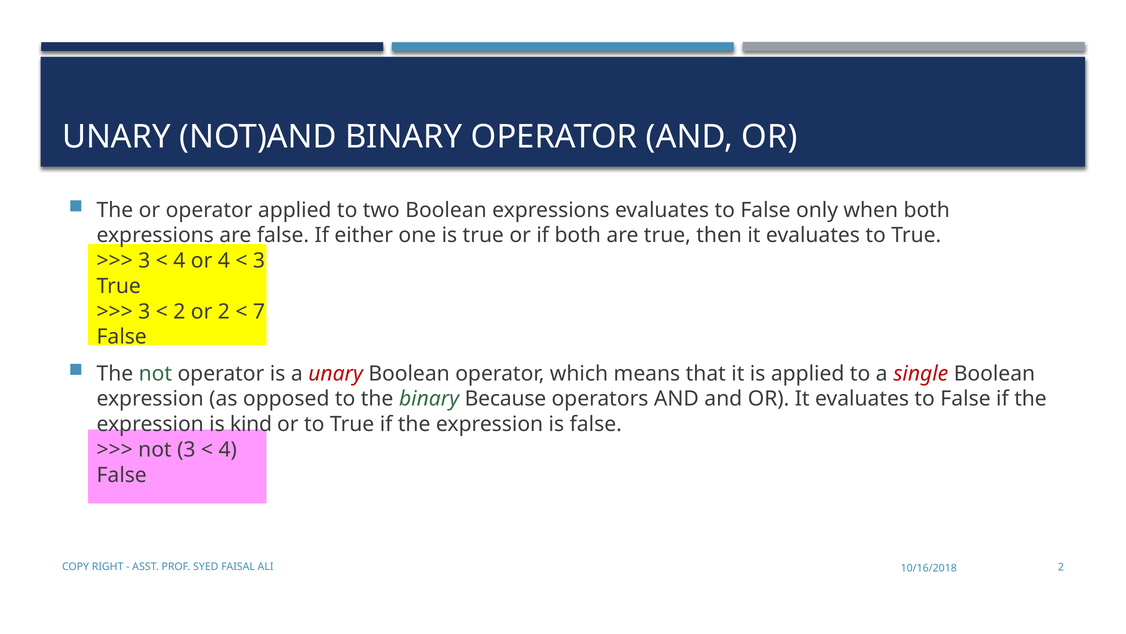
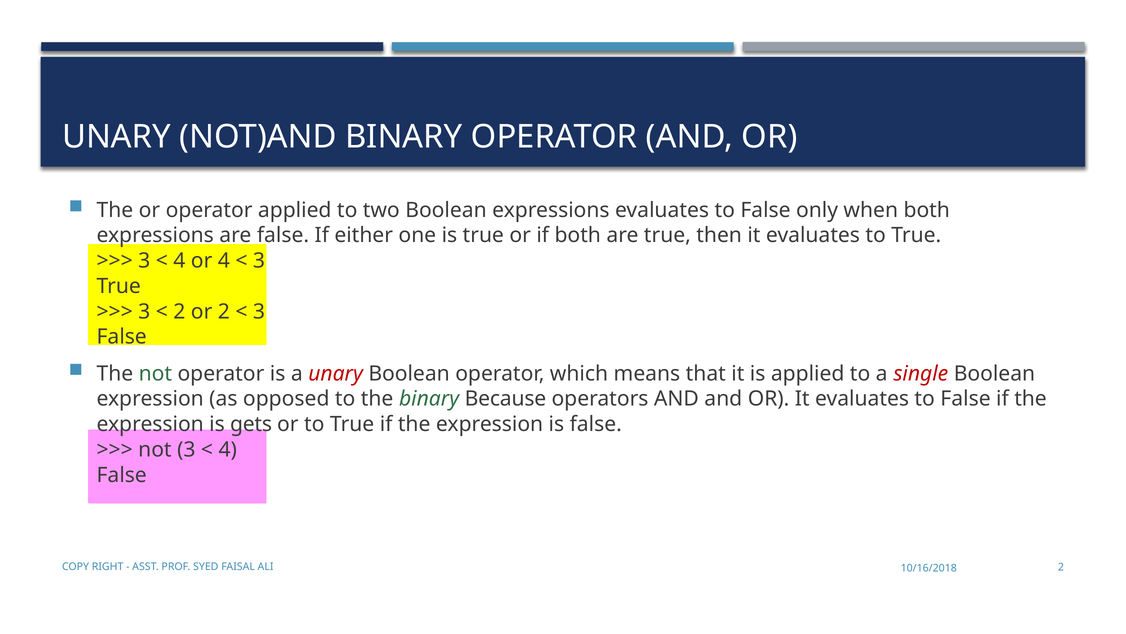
7 at (259, 311): 7 -> 3
kind: kind -> gets
